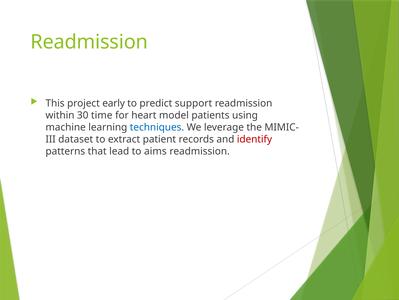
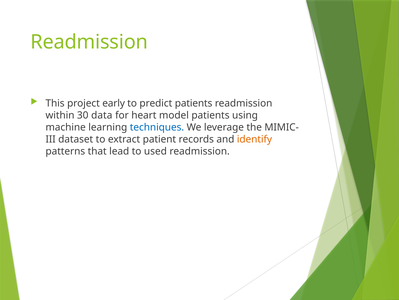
predict support: support -> patients
time: time -> data
identify colour: red -> orange
aims: aims -> used
